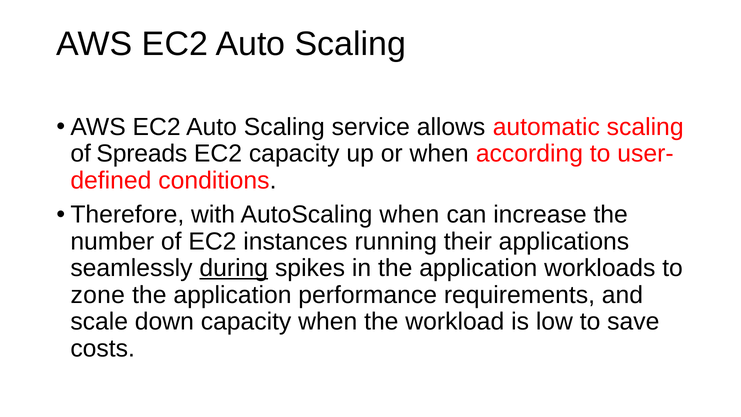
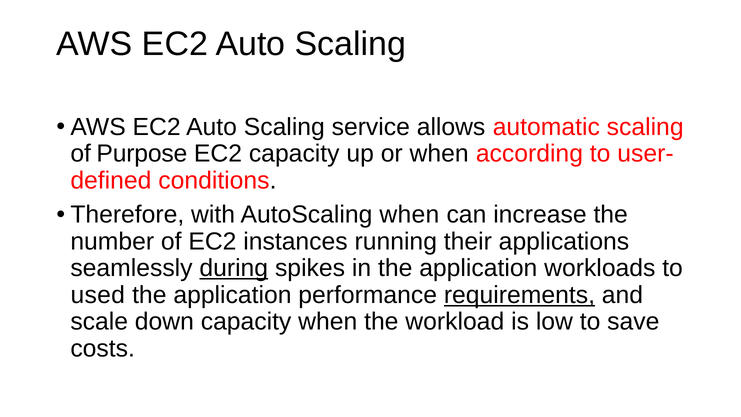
Spreads: Spreads -> Purpose
zone: zone -> used
requirements underline: none -> present
